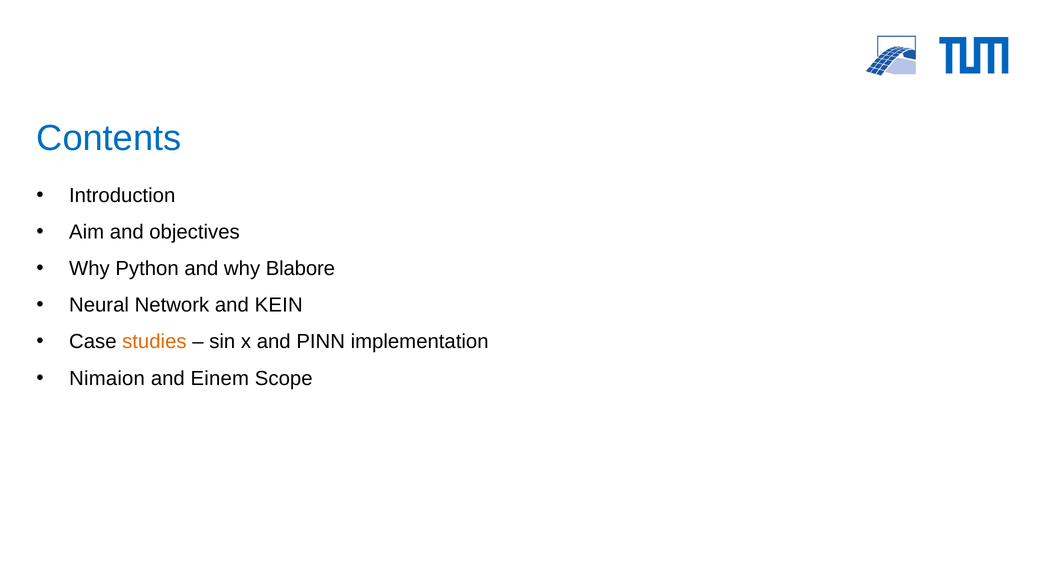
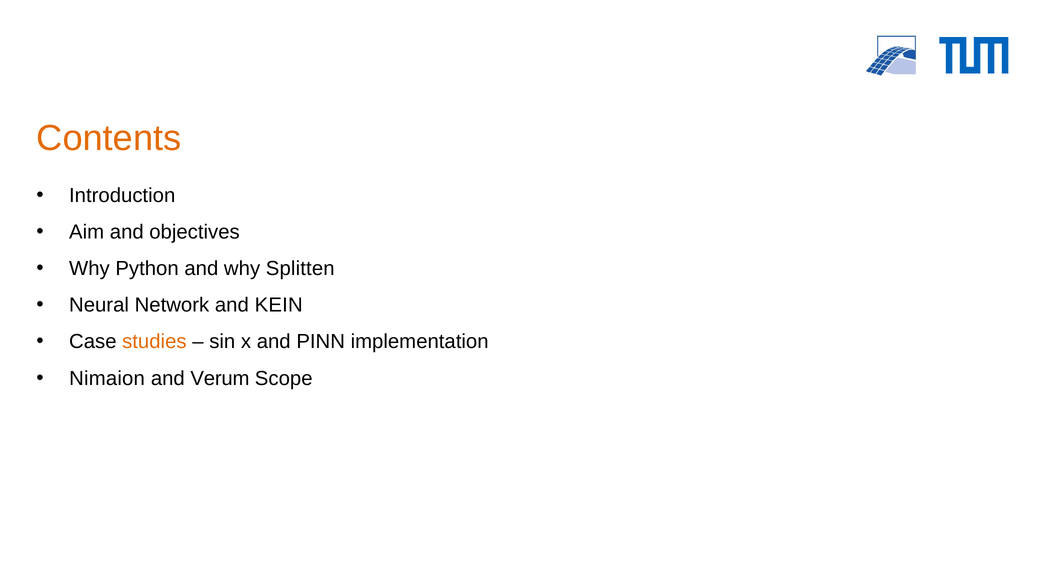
Contents colour: blue -> orange
Blabore: Blabore -> Splitten
Einem: Einem -> Verum
